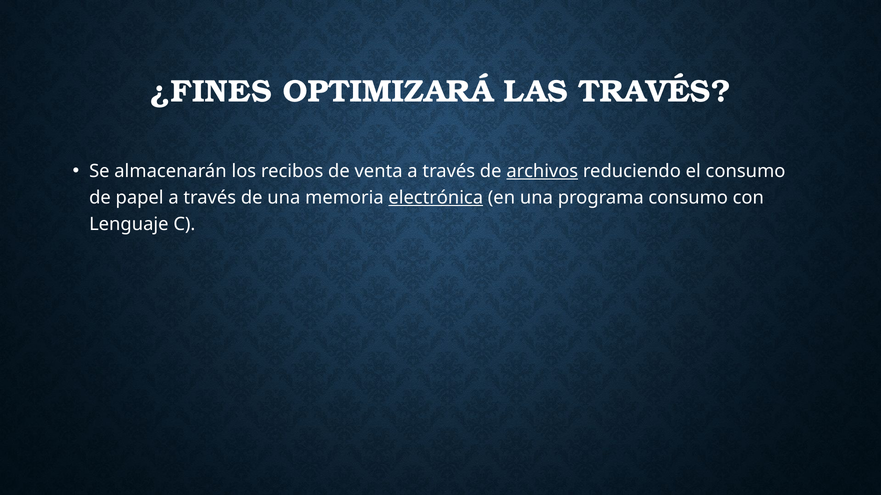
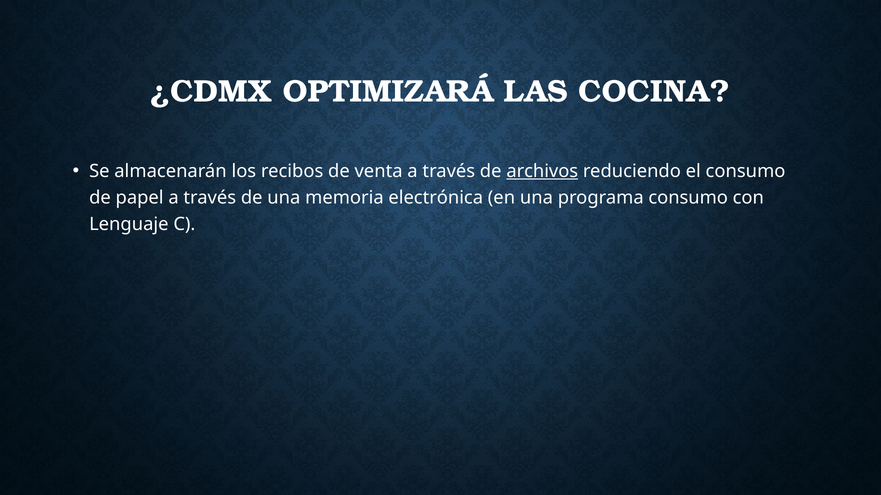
¿FINES: ¿FINES -> ¿CDMX
LAS TRAVÉS: TRAVÉS -> COCINA
electrónica underline: present -> none
